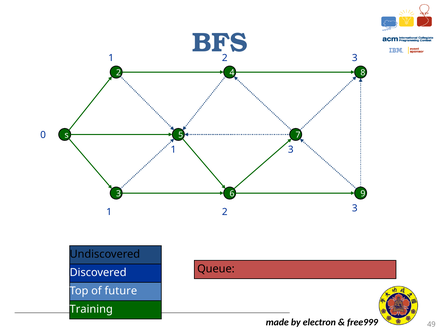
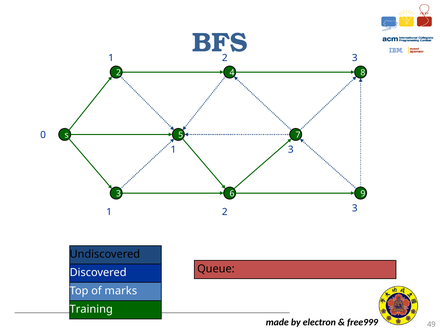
future: future -> marks
